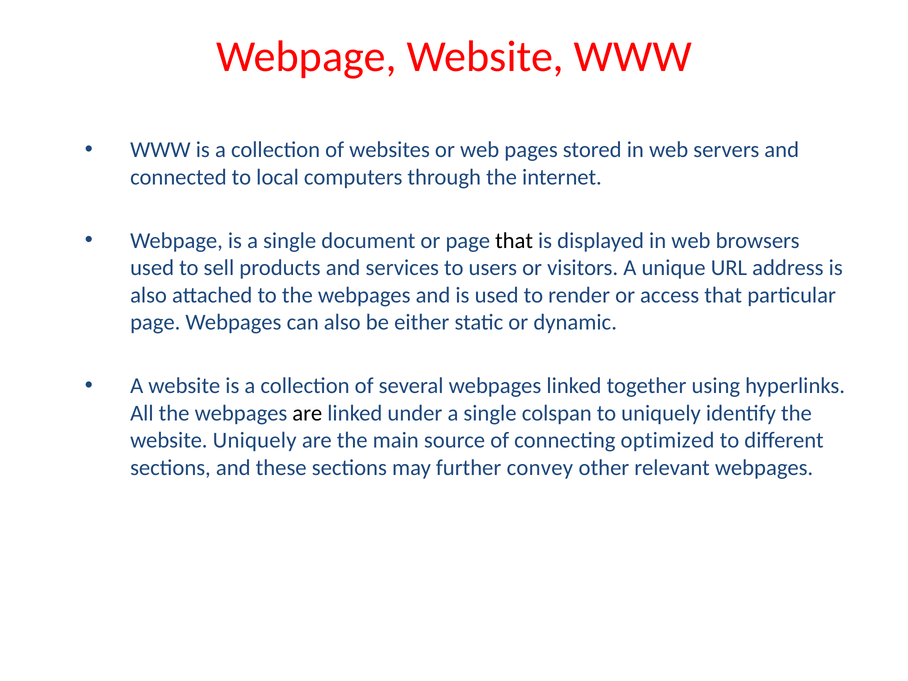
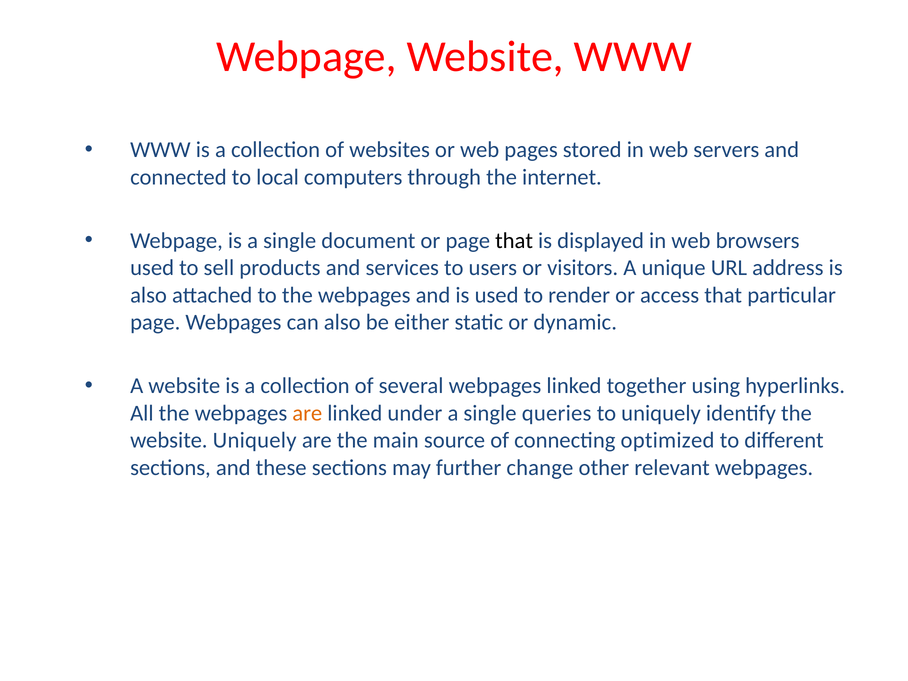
are at (307, 413) colour: black -> orange
colspan: colspan -> queries
convey: convey -> change
